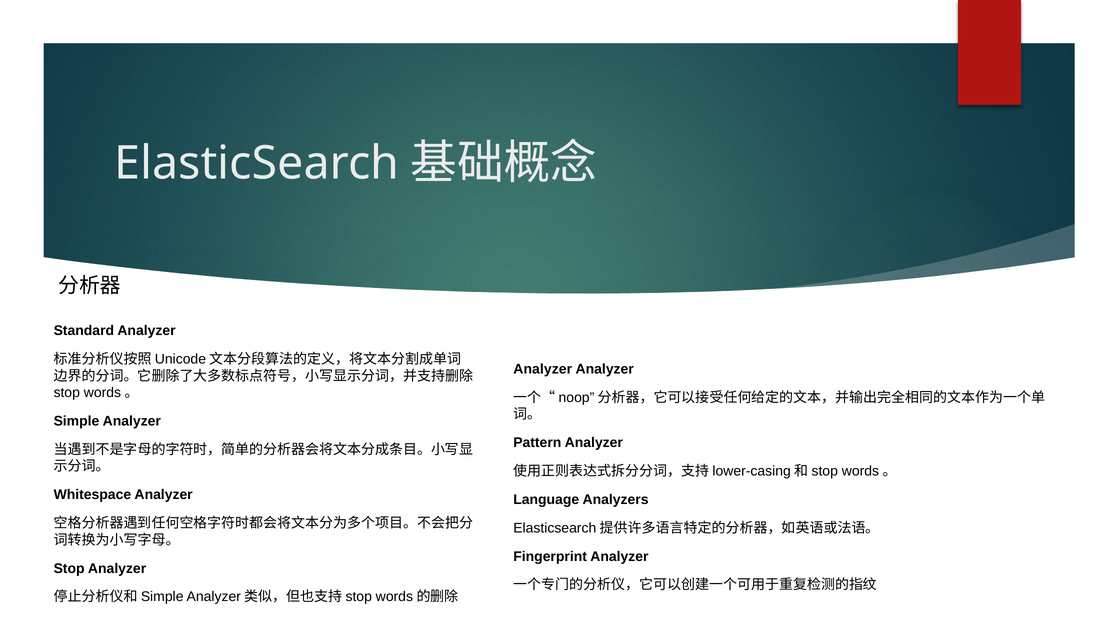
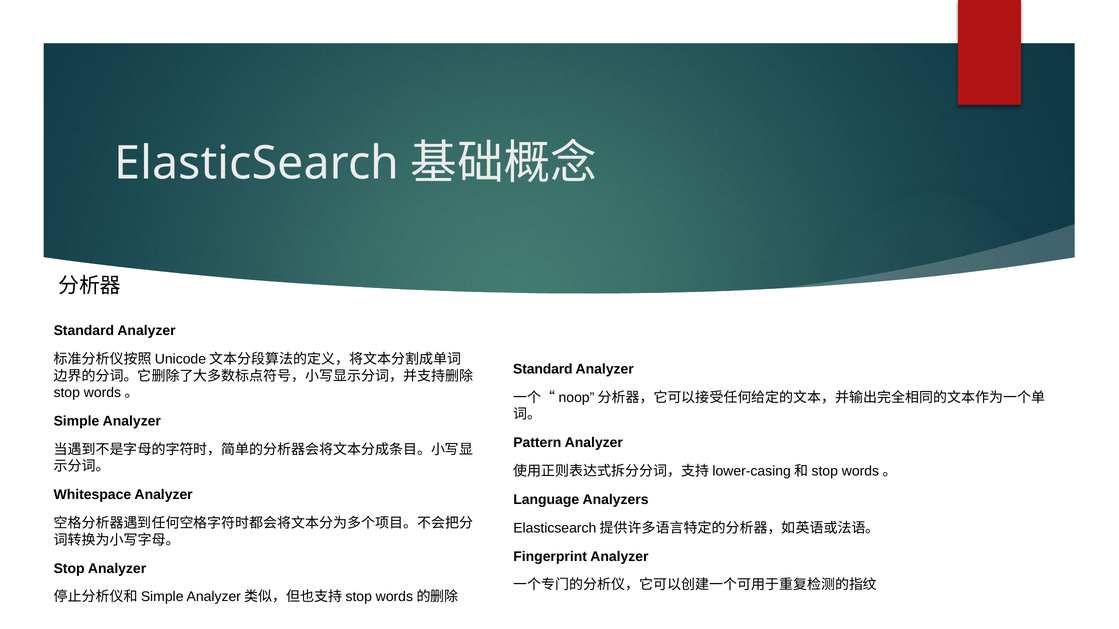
Analyzer at (543, 369): Analyzer -> Standard
